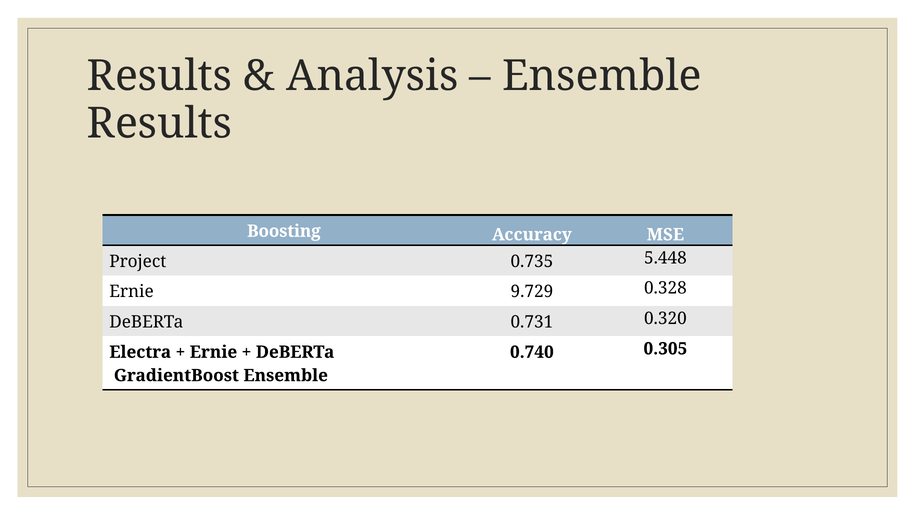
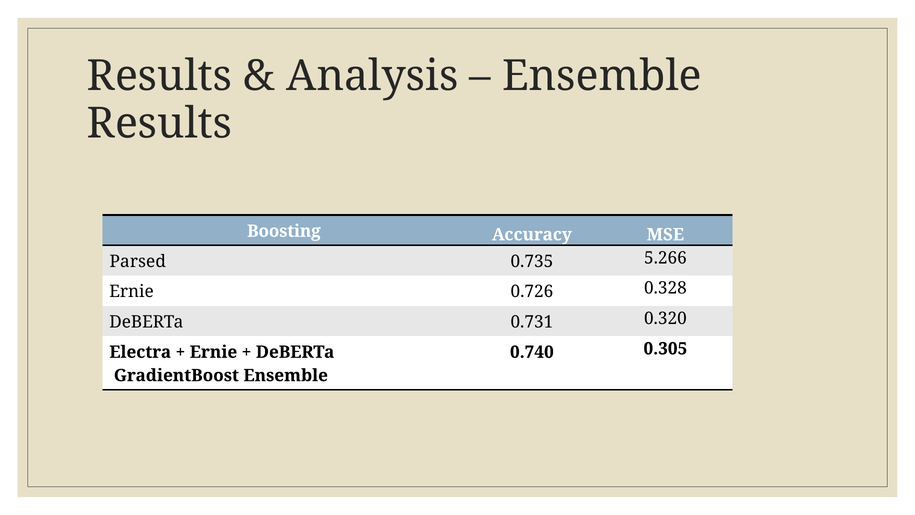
Project: Project -> Parsed
5.448: 5.448 -> 5.266
9.729: 9.729 -> 0.726
